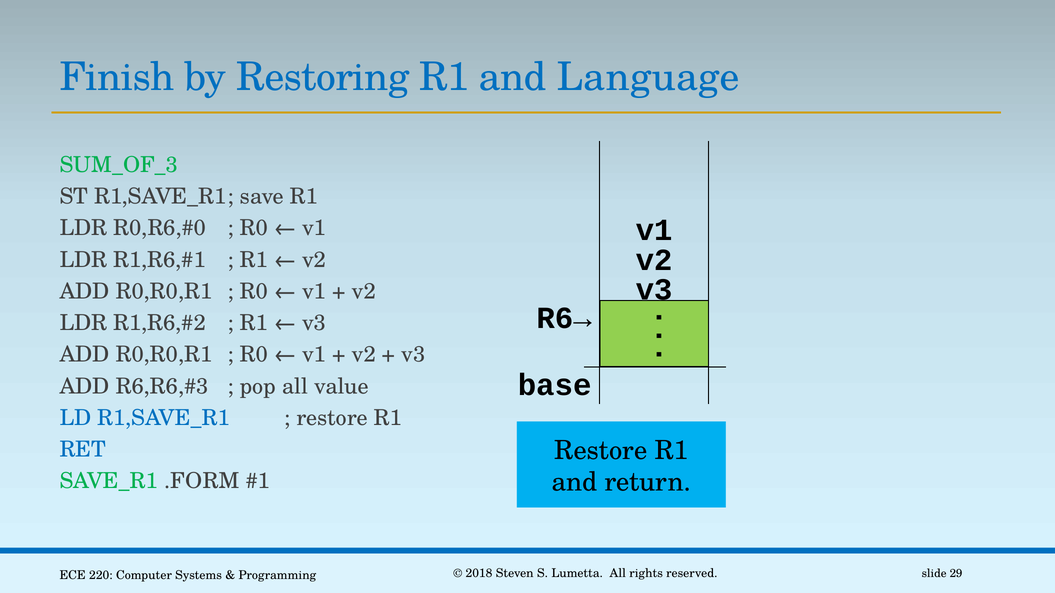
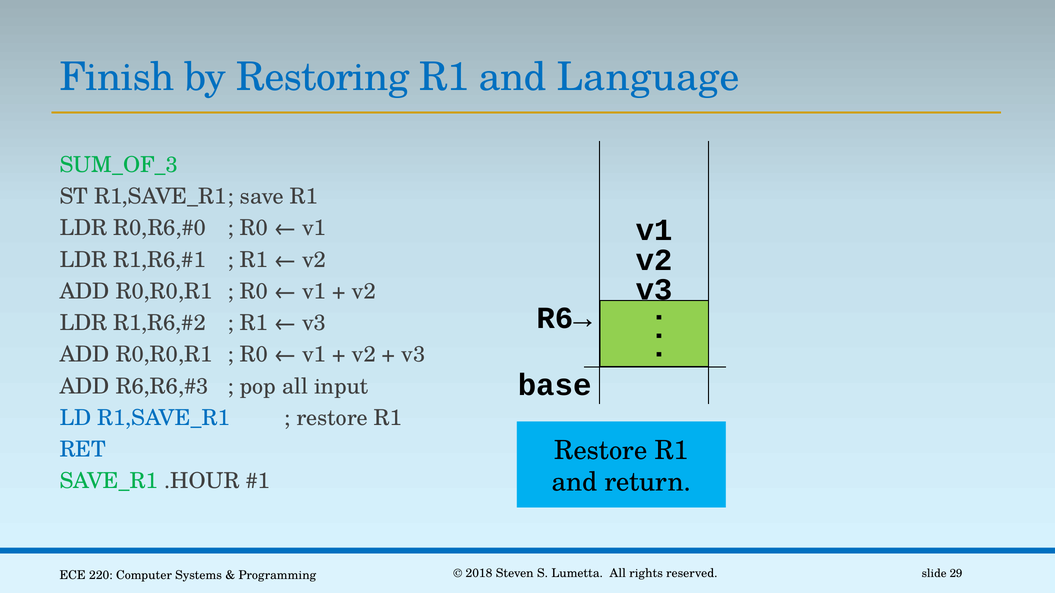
value: value -> input
.FORM: .FORM -> .HOUR
